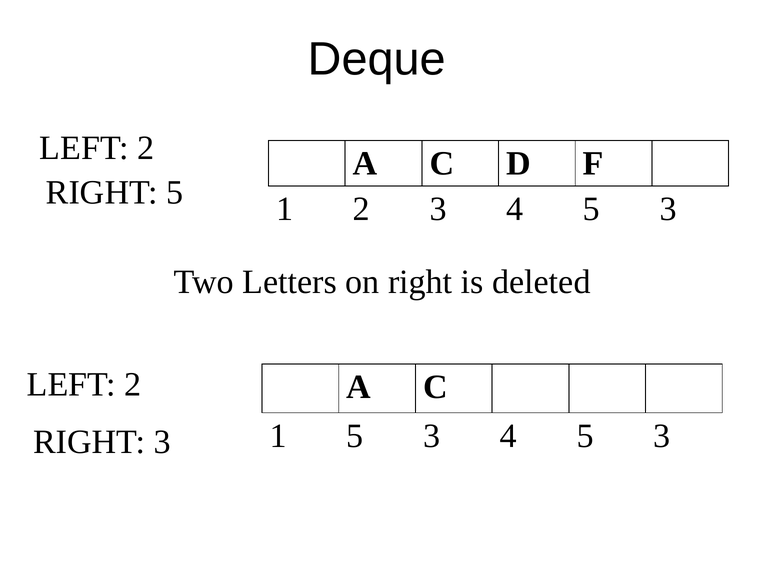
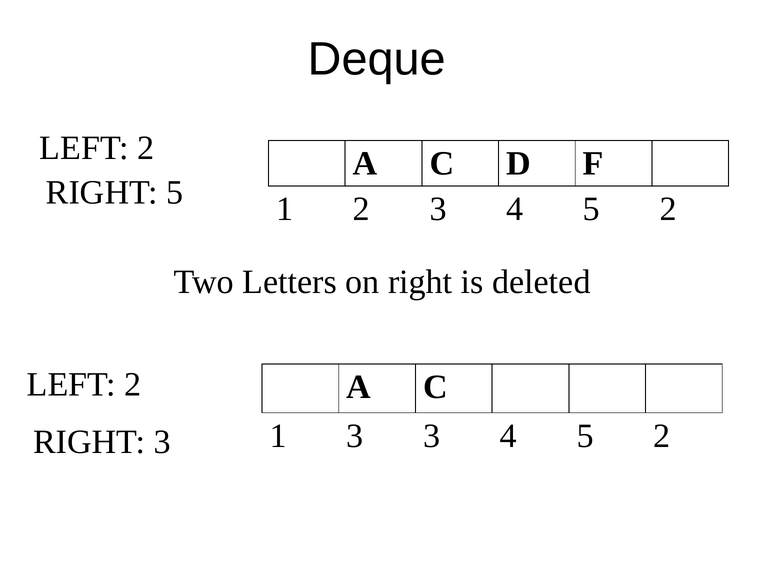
3 at (668, 209): 3 -> 2
1 5: 5 -> 3
3 at (662, 436): 3 -> 2
